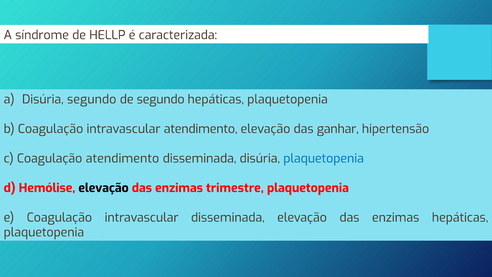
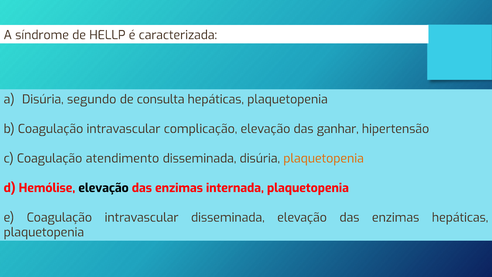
de segundo: segundo -> consulta
intravascular atendimento: atendimento -> complicação
plaquetopenia at (324, 158) colour: blue -> orange
trimestre: trimestre -> internada
